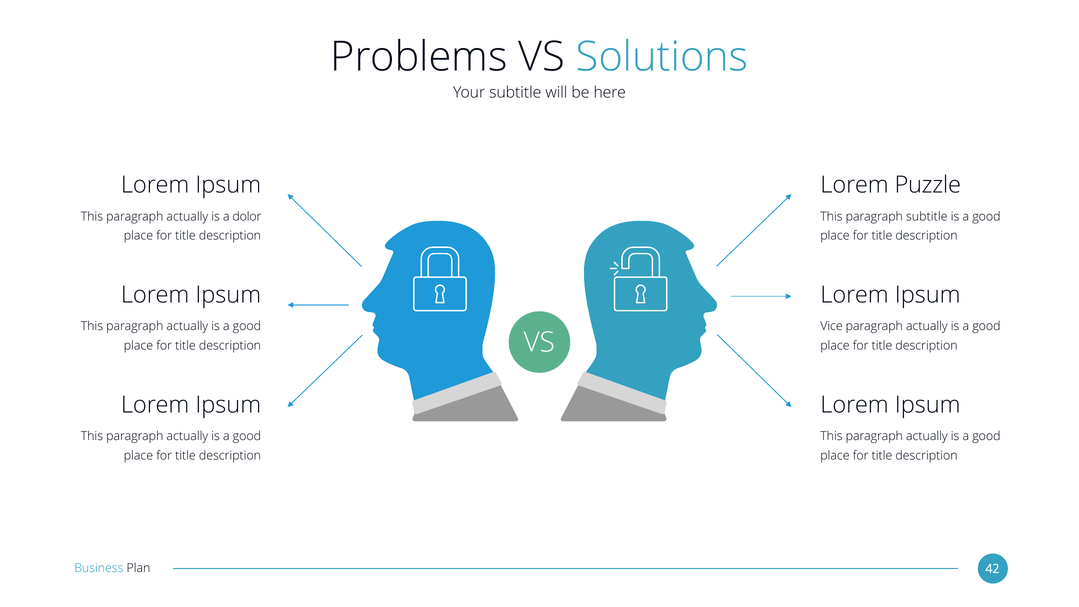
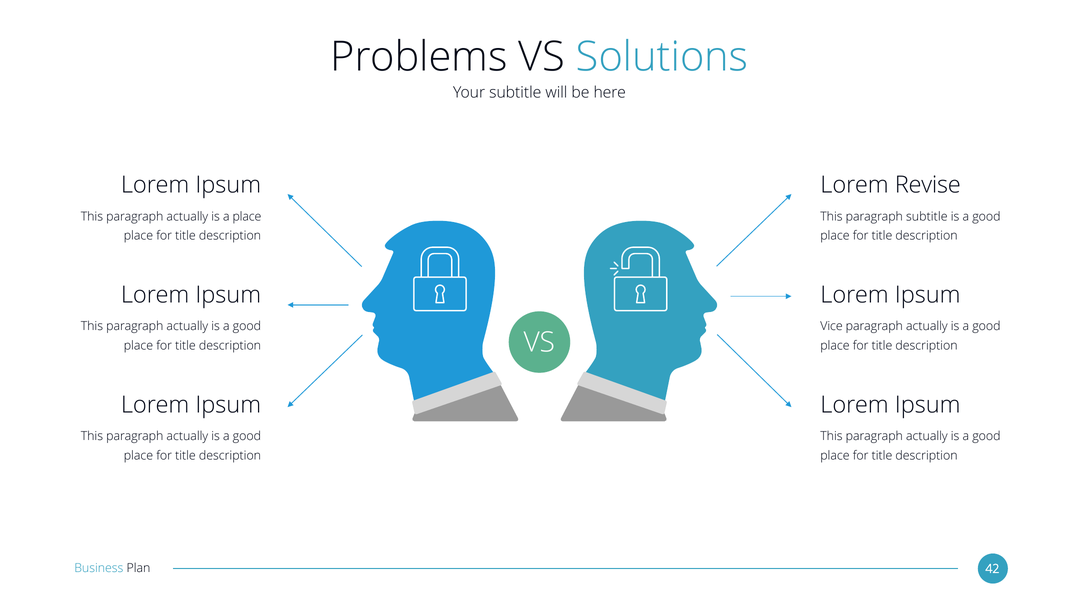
Puzzle: Puzzle -> Revise
a dolor: dolor -> place
